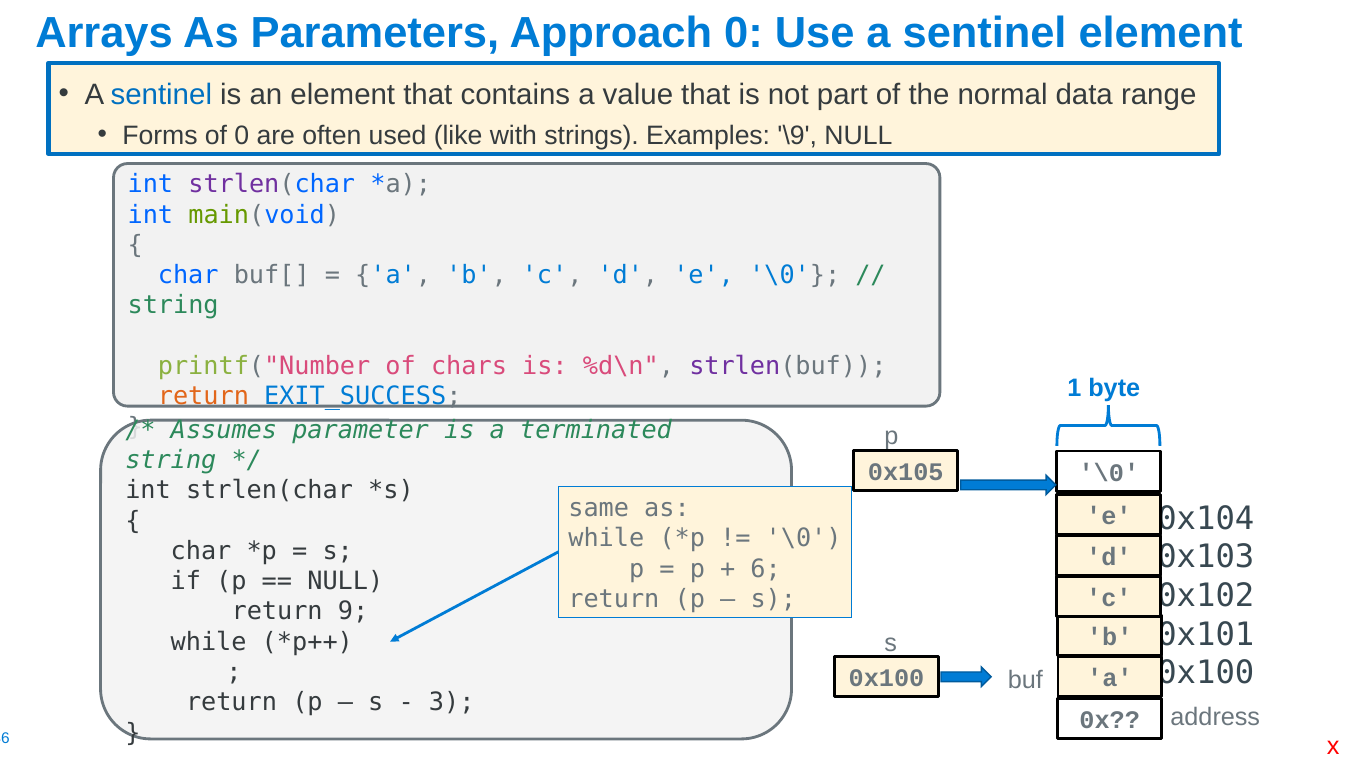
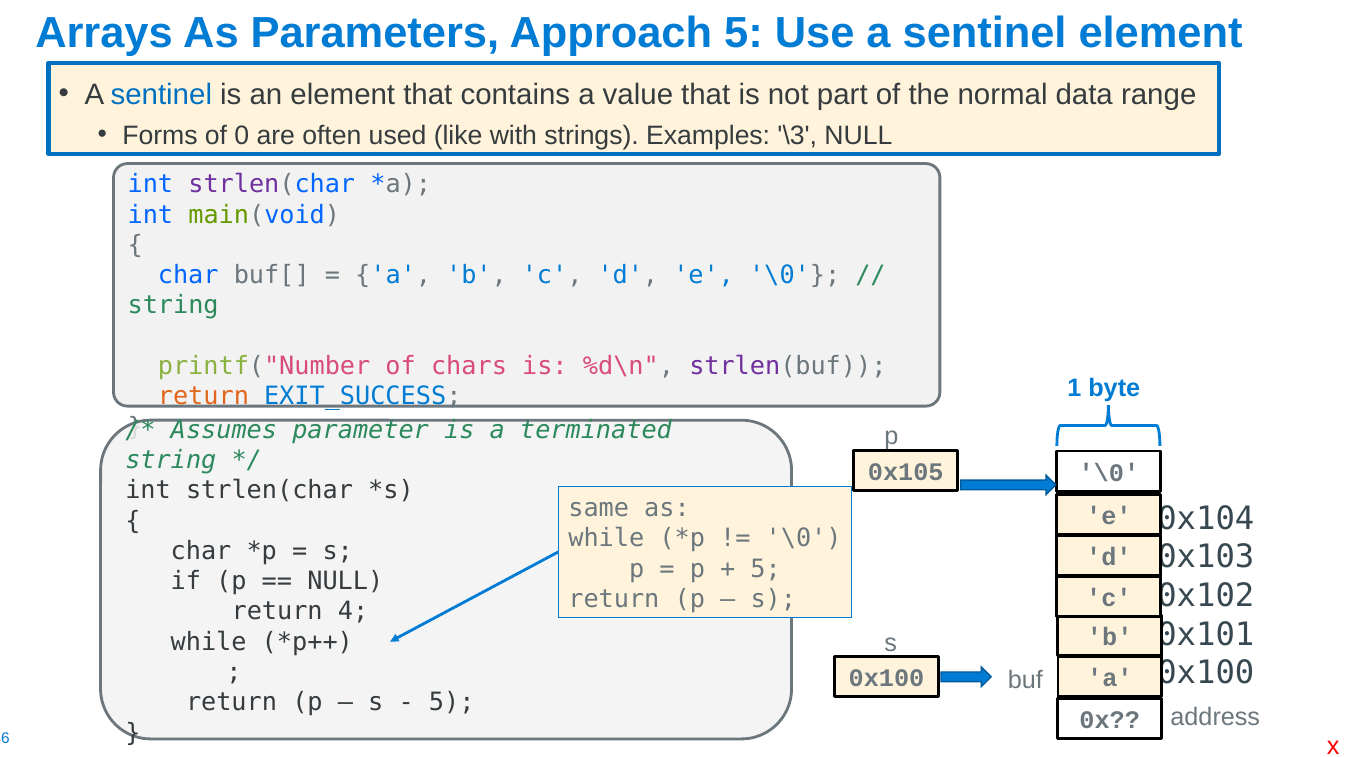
Approach 0: 0 -> 5
\9: \9 -> \3
6 at (766, 569): 6 -> 5
9: 9 -> 4
3 at (452, 703): 3 -> 5
